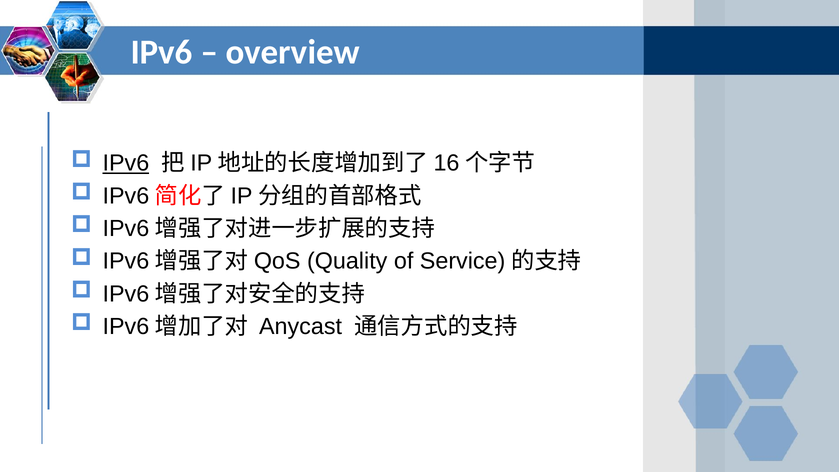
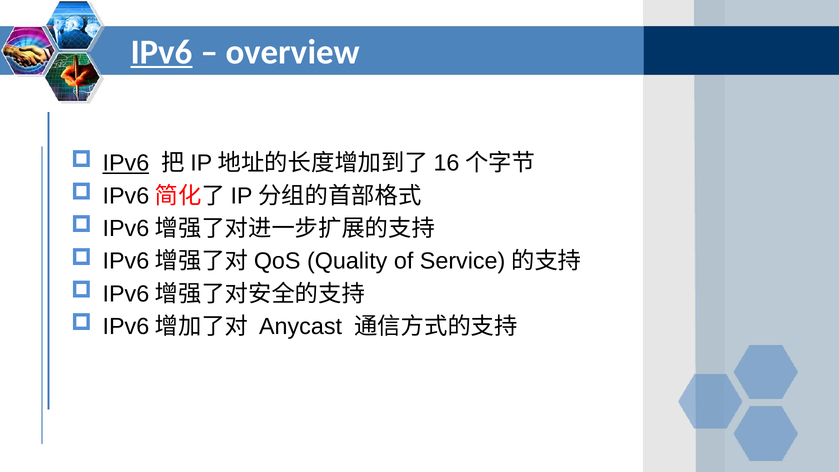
IPv6 at (162, 52) underline: none -> present
